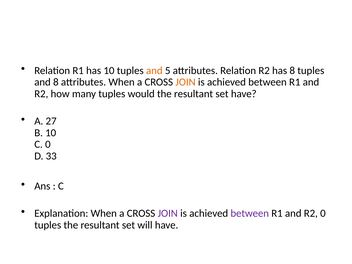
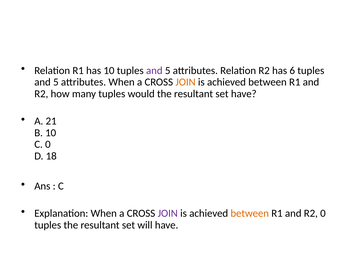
and at (154, 71) colour: orange -> purple
has 8: 8 -> 6
8 at (56, 82): 8 -> 5
27: 27 -> 21
33: 33 -> 18
between at (250, 213) colour: purple -> orange
